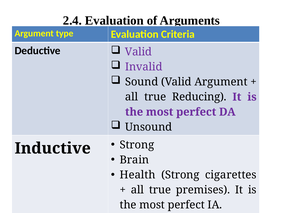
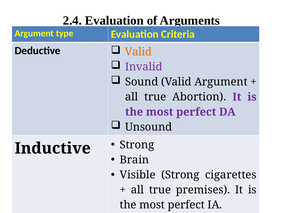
Valid at (138, 52) colour: purple -> orange
Reducing: Reducing -> Abortion
Health: Health -> Visible
